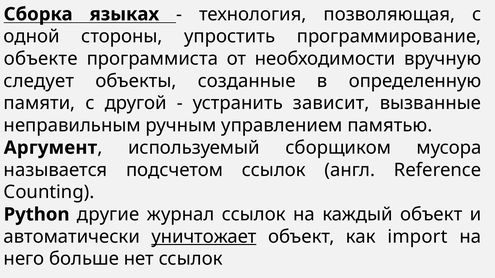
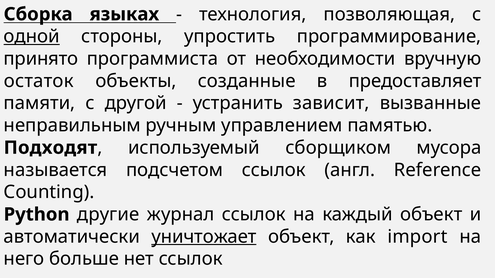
одной underline: none -> present
объекте: объекте -> принято
следует: следует -> остаток
определенную: определенную -> предоставляет
Аргумент: Аргумент -> Подходят
